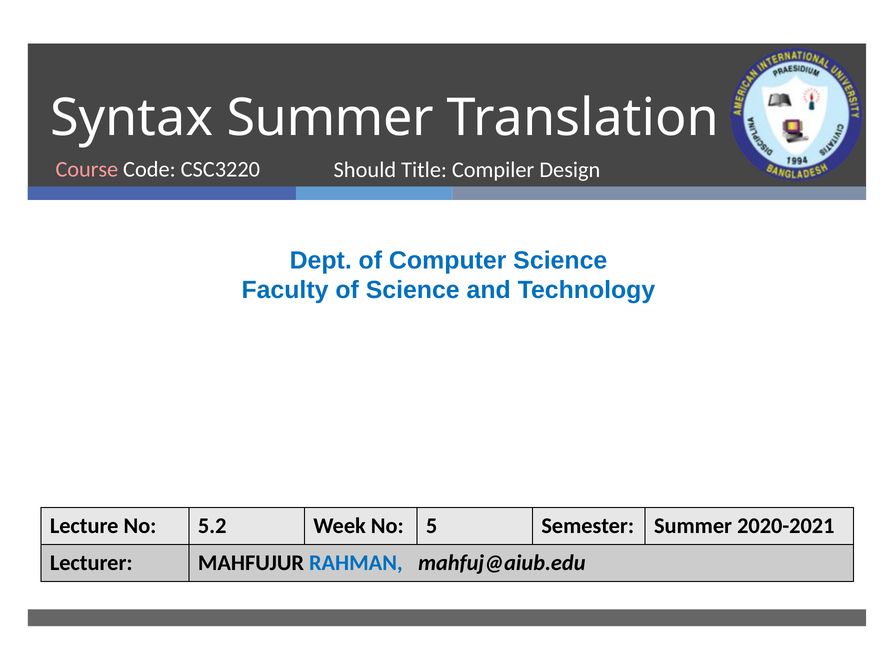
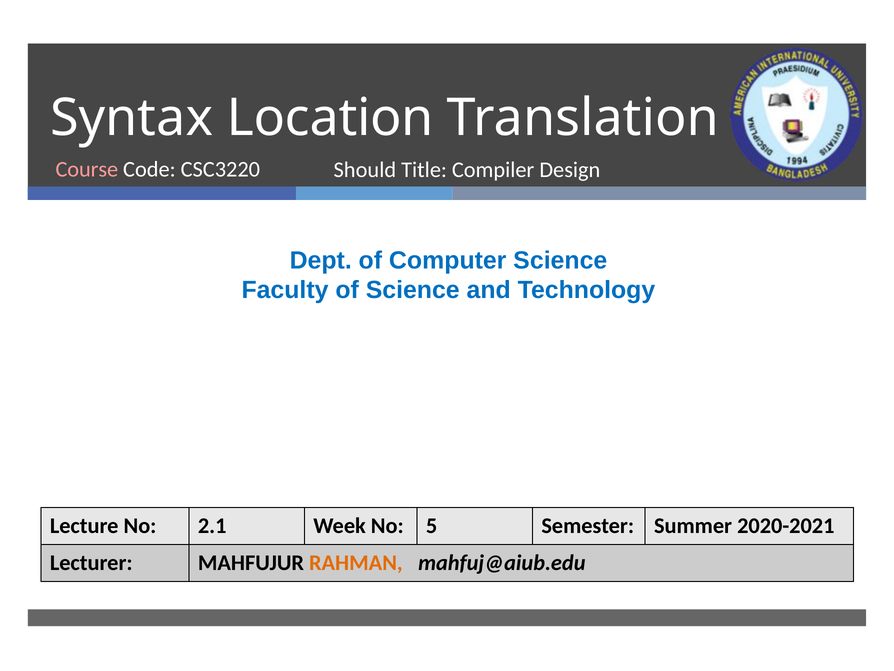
Syntax Summer: Summer -> Location
5.2: 5.2 -> 2.1
RAHMAN colour: blue -> orange
